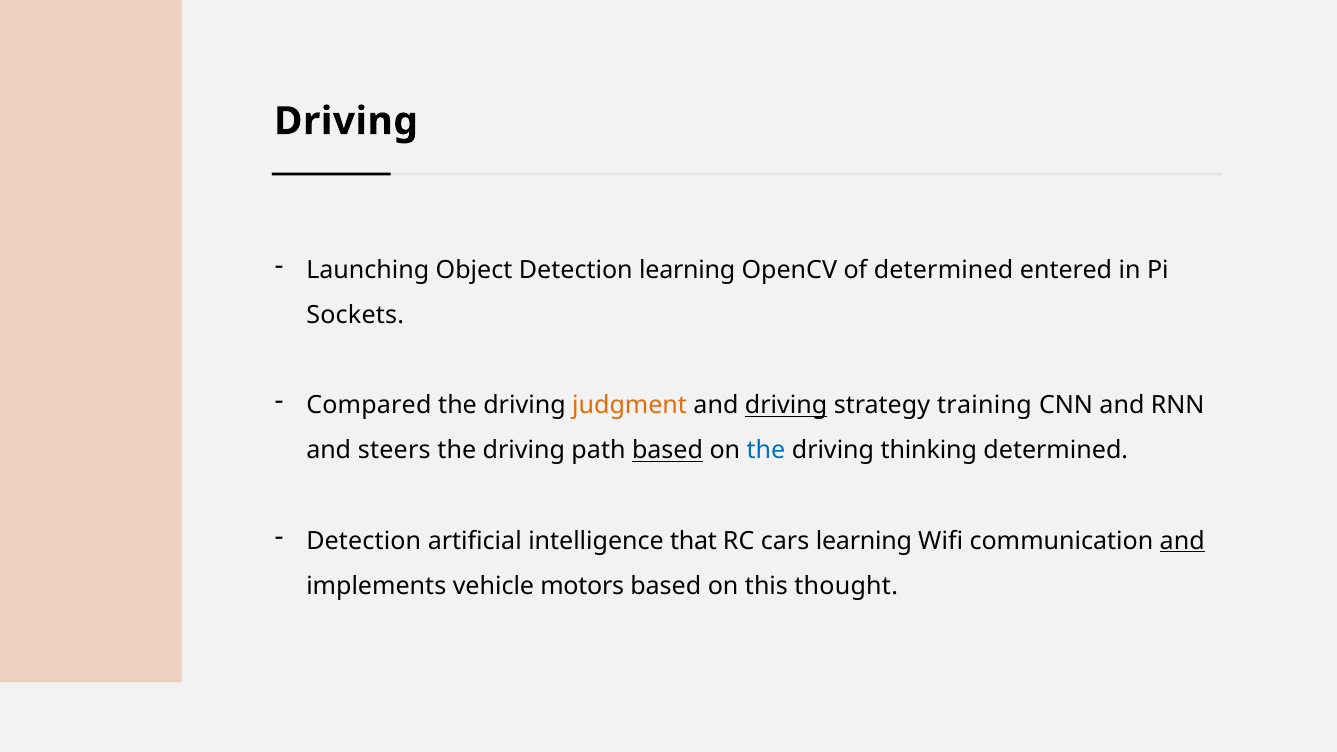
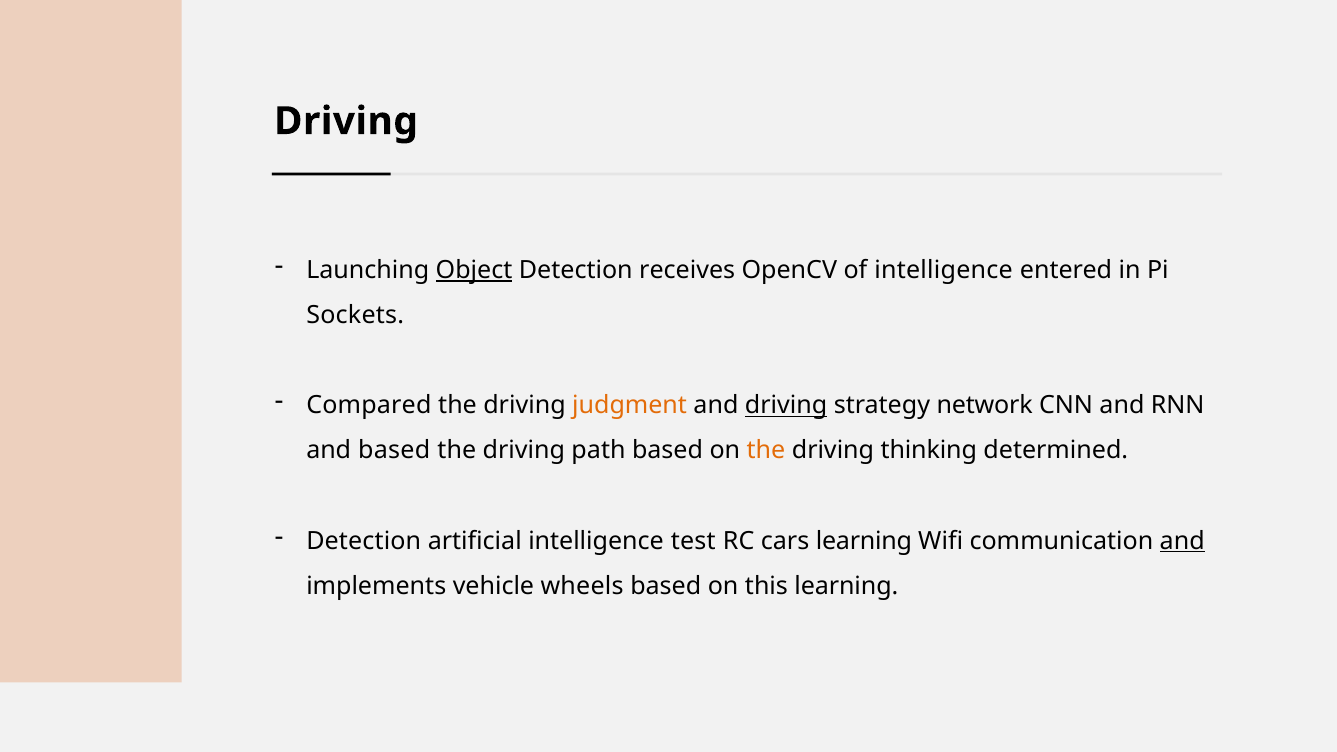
Object underline: none -> present
Detection learning: learning -> receives
of determined: determined -> intelligence
training: training -> network
and steers: steers -> based
based at (668, 451) underline: present -> none
the at (766, 451) colour: blue -> orange
that: that -> test
motors: motors -> wheels
this thought: thought -> learning
